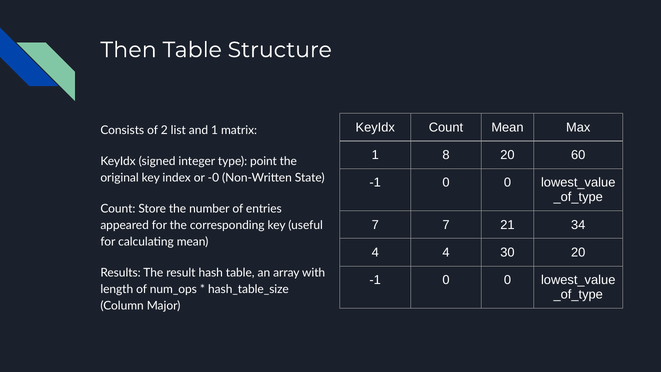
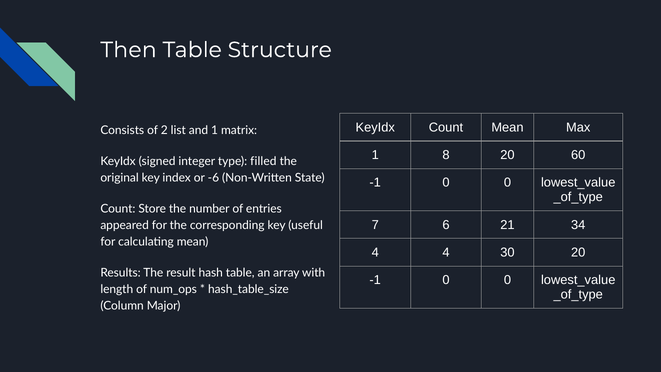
point: point -> filled
-0: -0 -> -6
7 7: 7 -> 6
